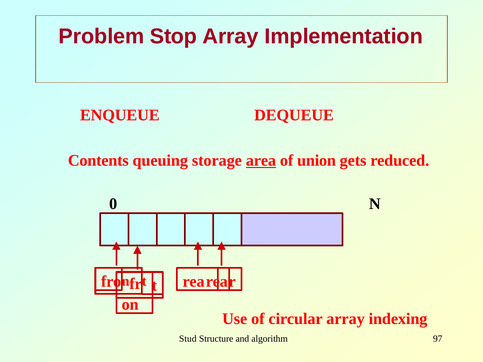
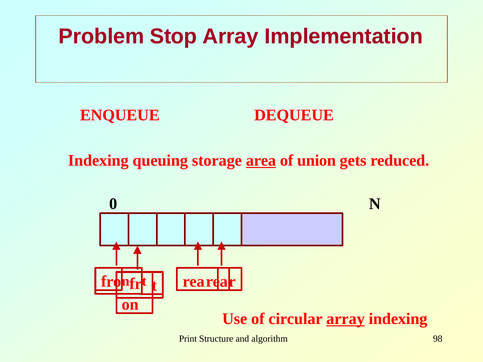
Contents at (98, 161): Contents -> Indexing
array at (346, 319) underline: none -> present
Stud: Stud -> Print
97: 97 -> 98
